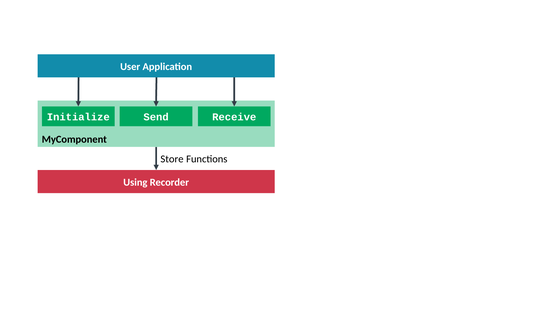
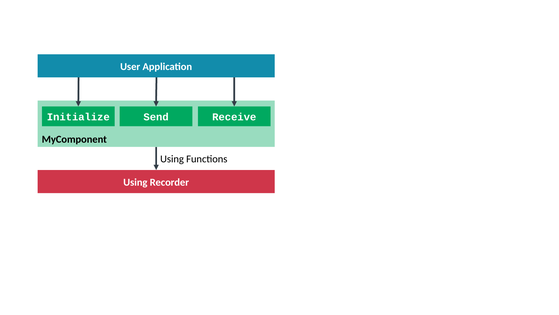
Store at (172, 159): Store -> Using
